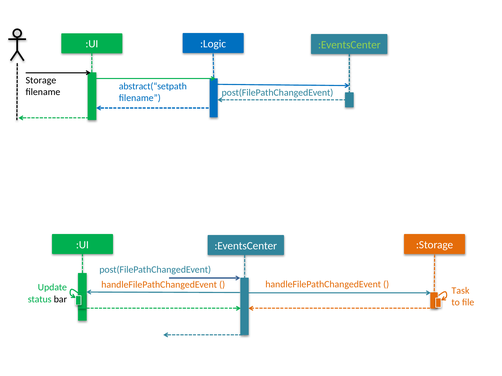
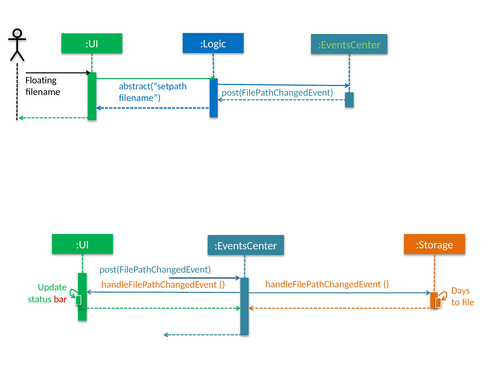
Storage: Storage -> Floating
Task: Task -> Days
bar colour: black -> red
